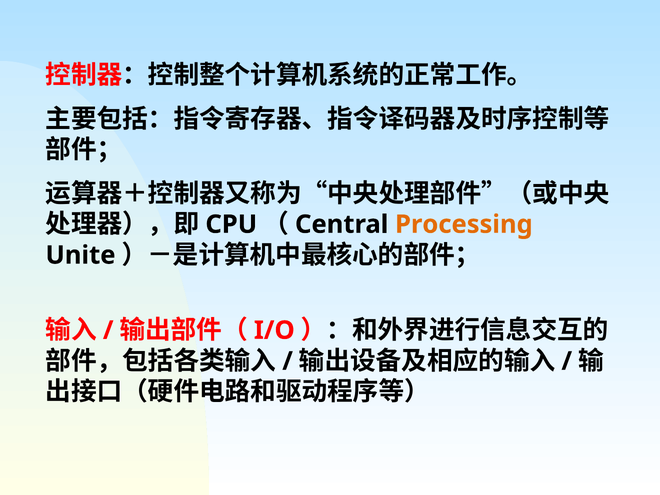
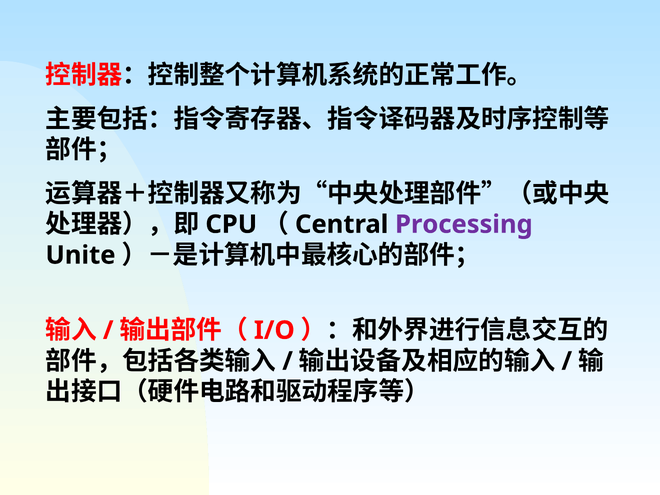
Processing colour: orange -> purple
